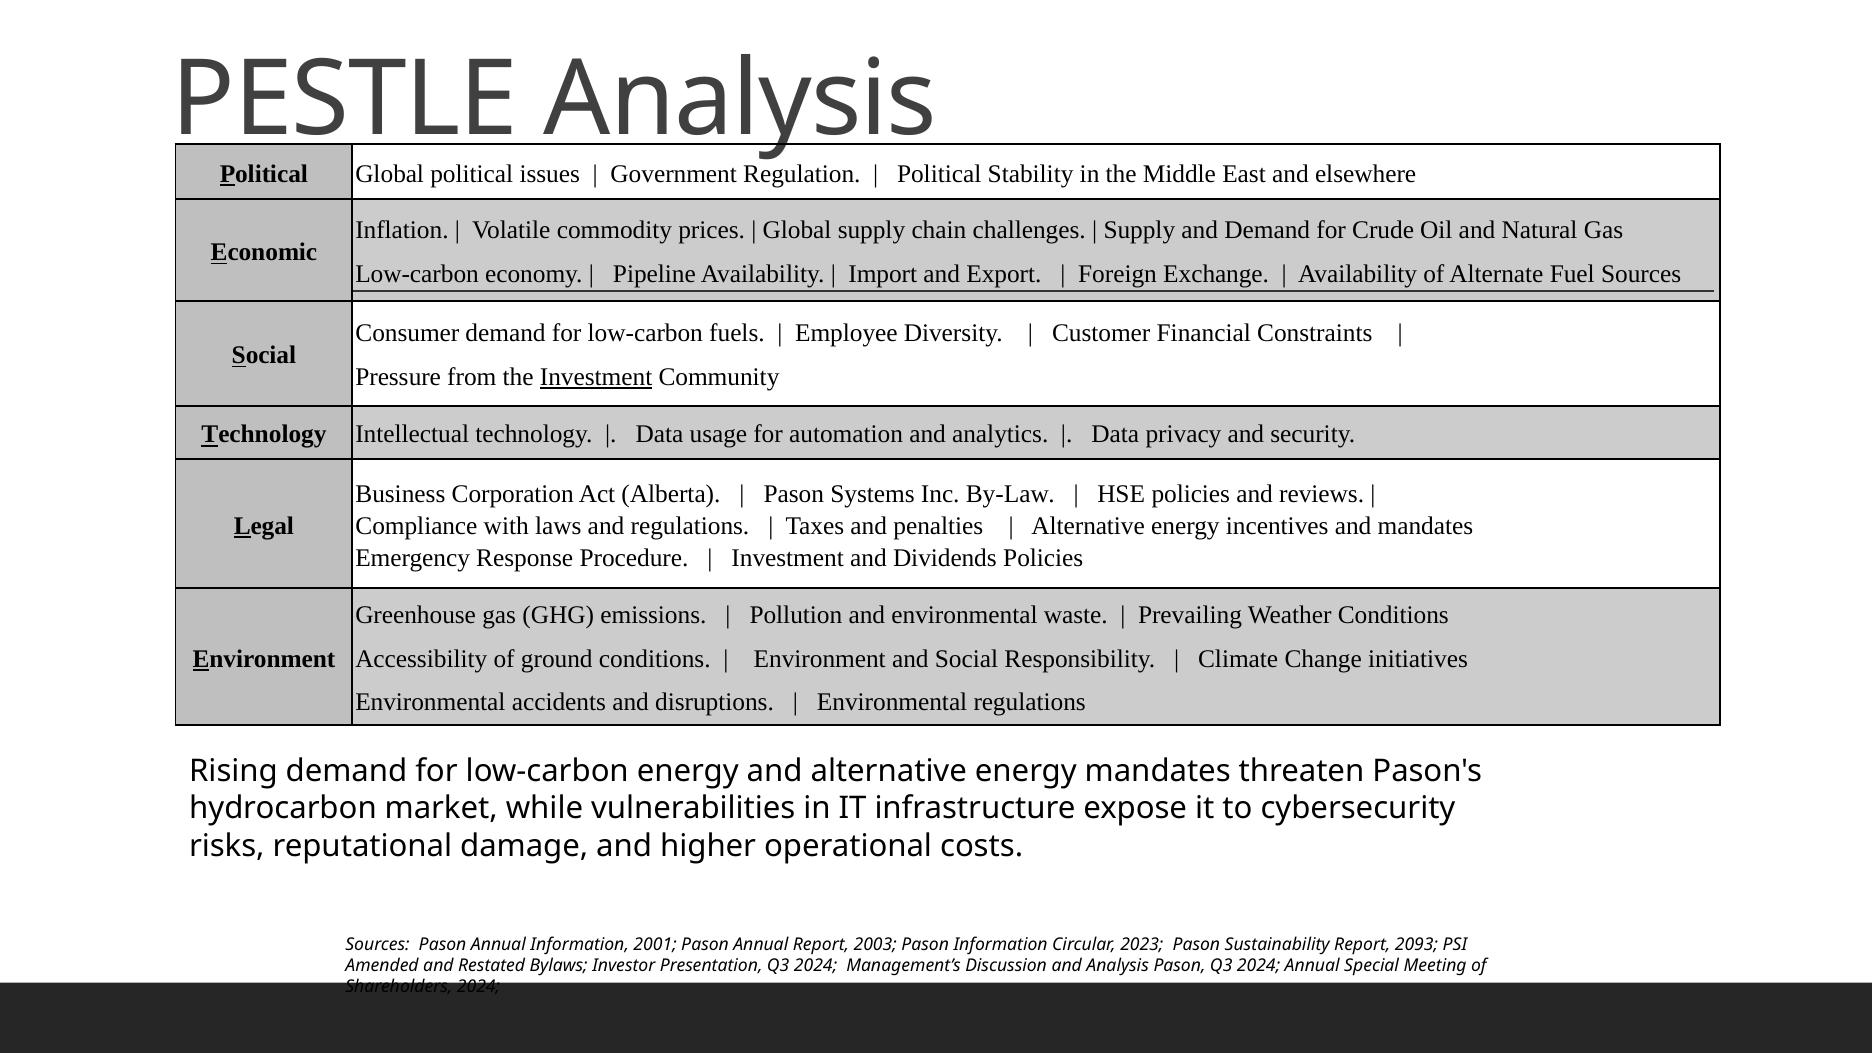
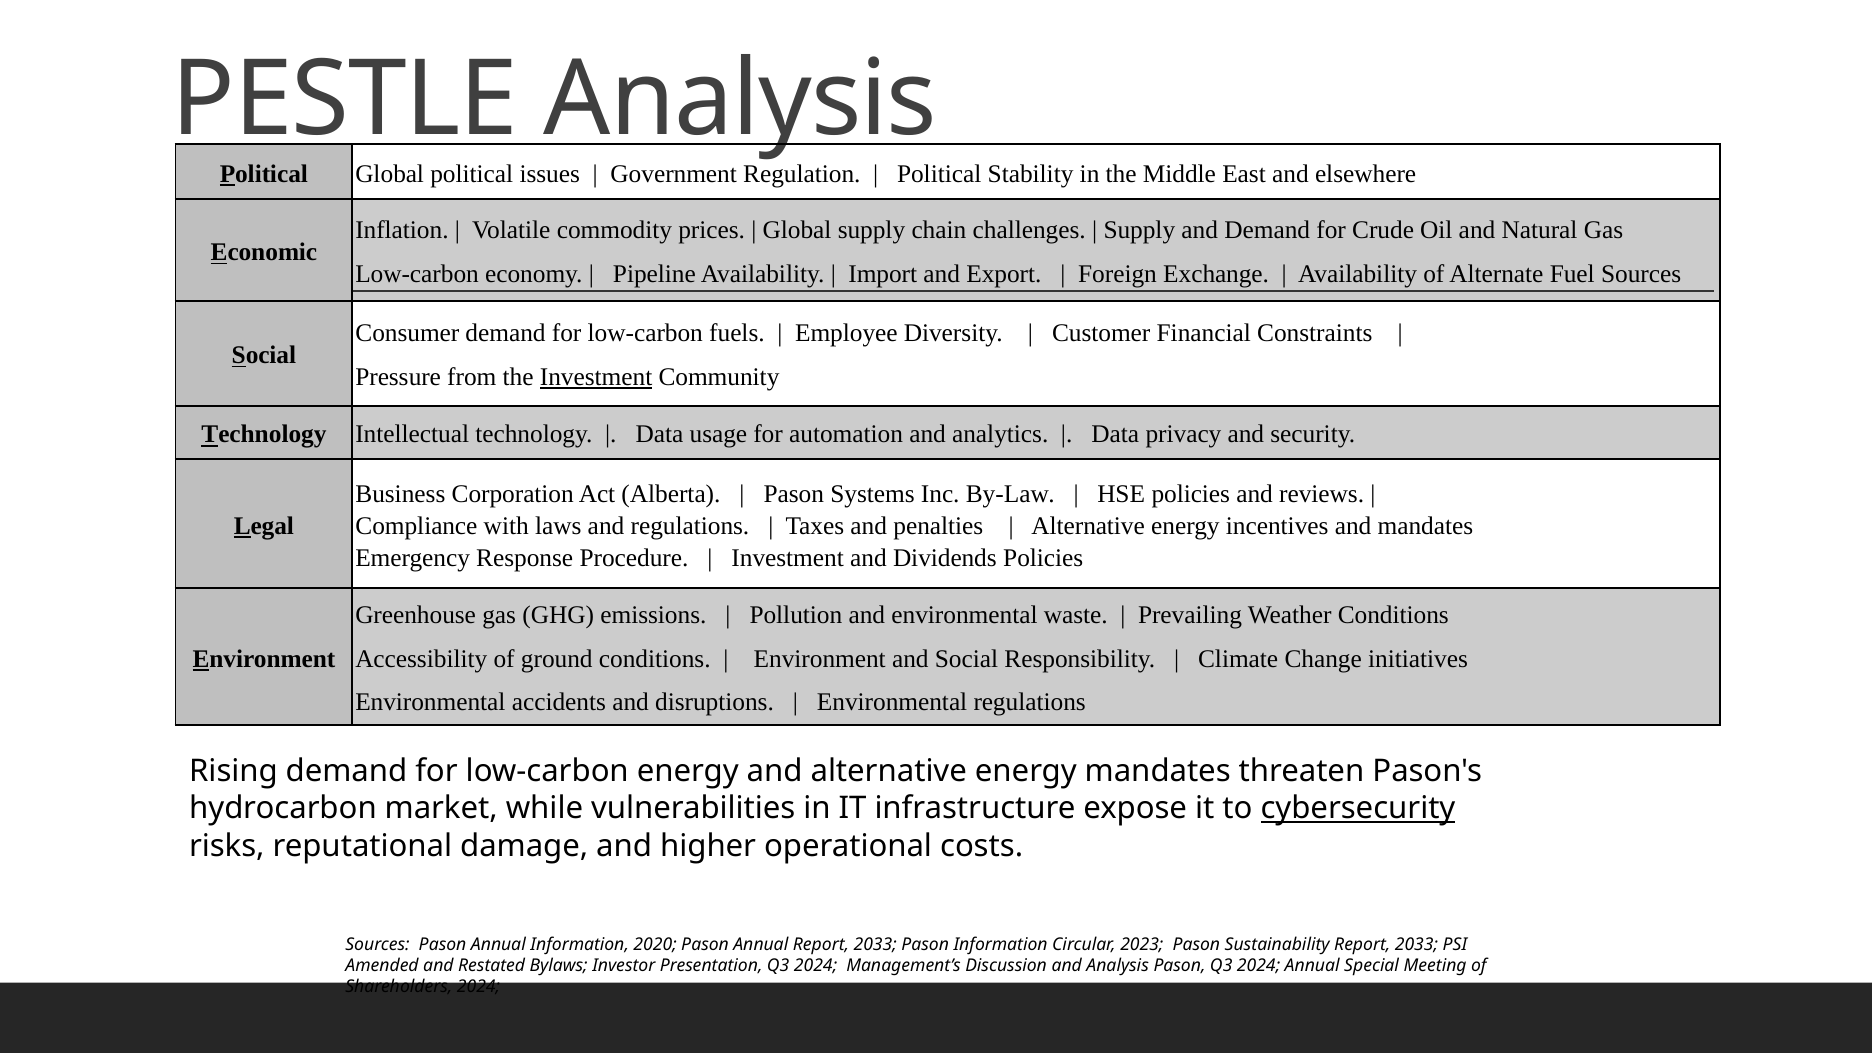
cybersecurity underline: none -> present
2001: 2001 -> 2020
Annual Report 2003: 2003 -> 2033
Sustainability Report 2093: 2093 -> 2033
